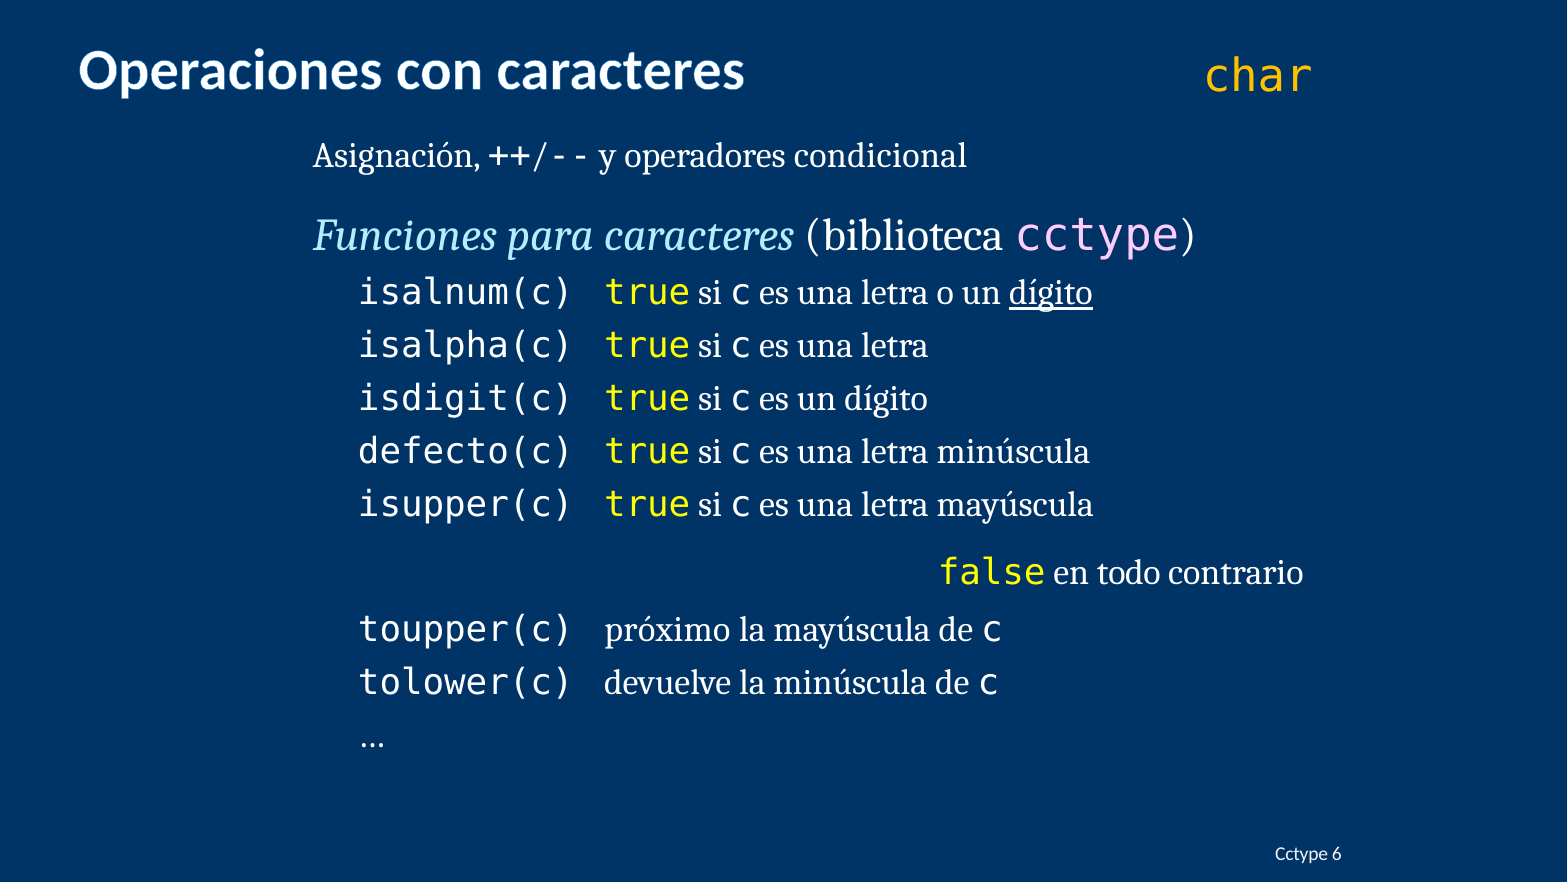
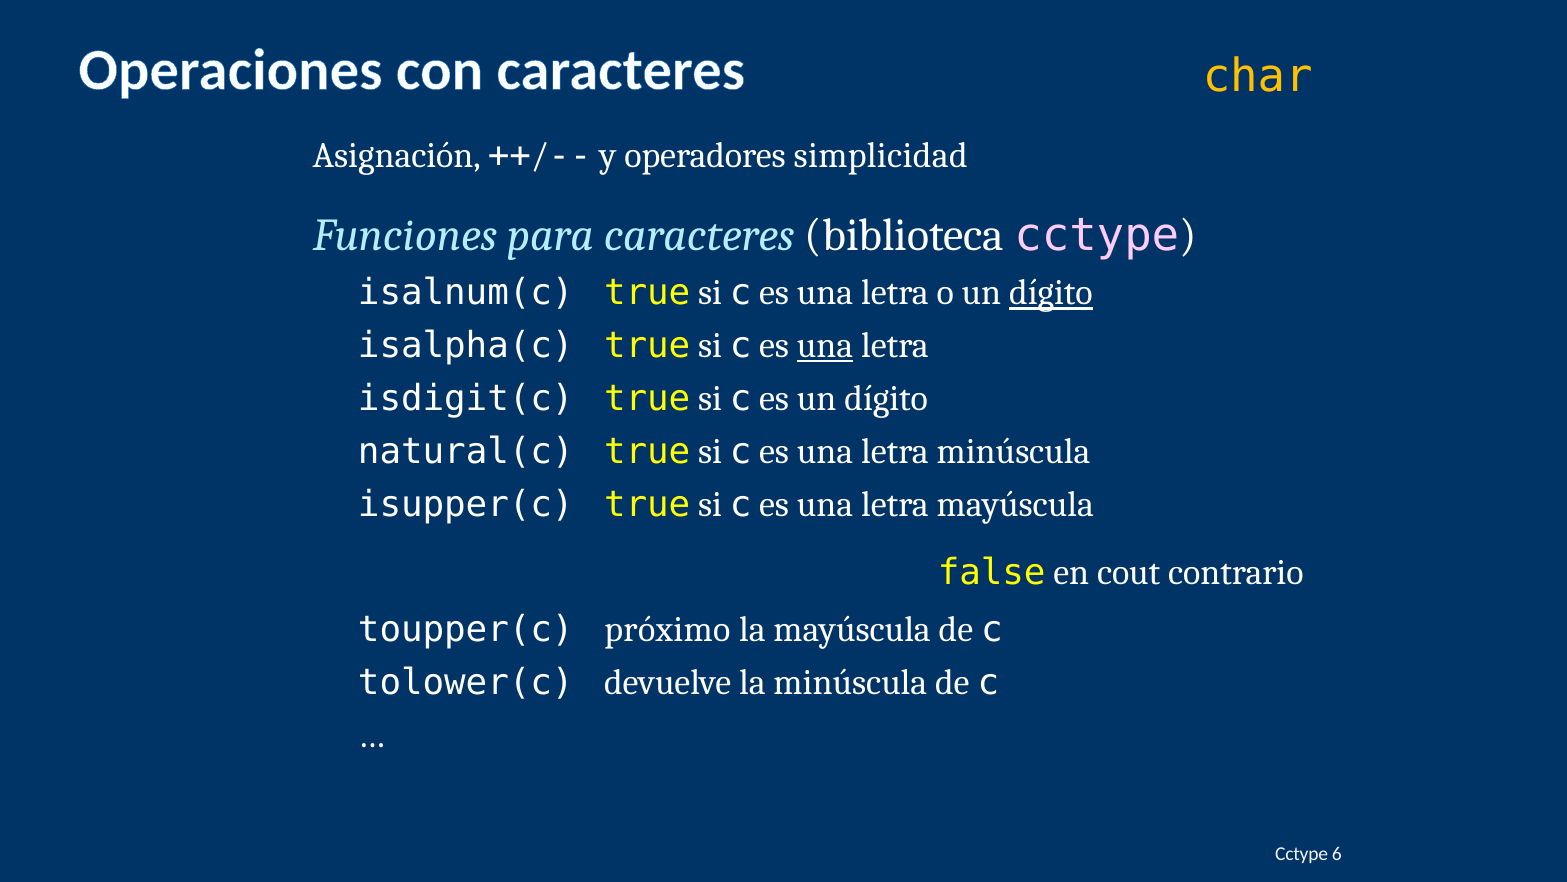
condicional: condicional -> simplicidad
una at (825, 346) underline: none -> present
defecto(c: defecto(c -> natural(c
todo: todo -> cout
